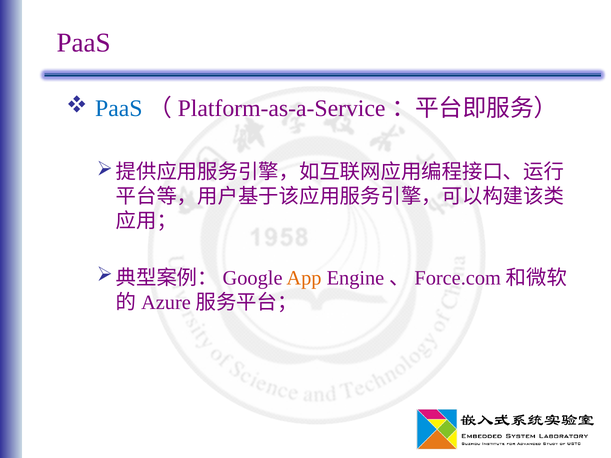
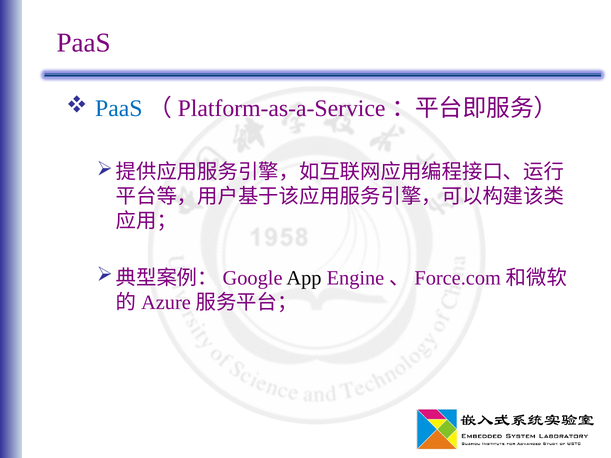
App colour: orange -> black
